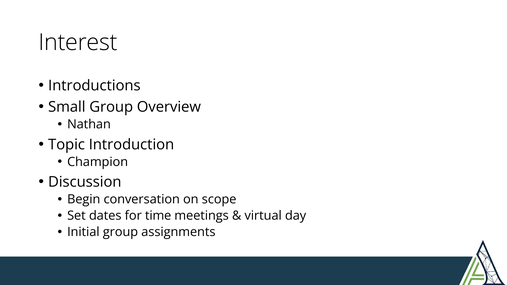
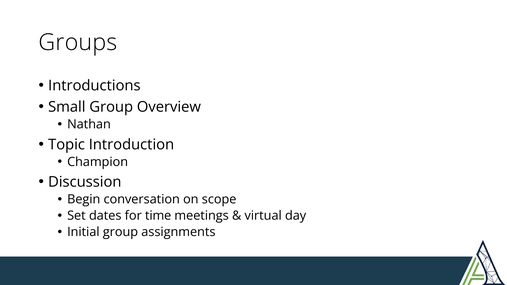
Interest: Interest -> Groups
